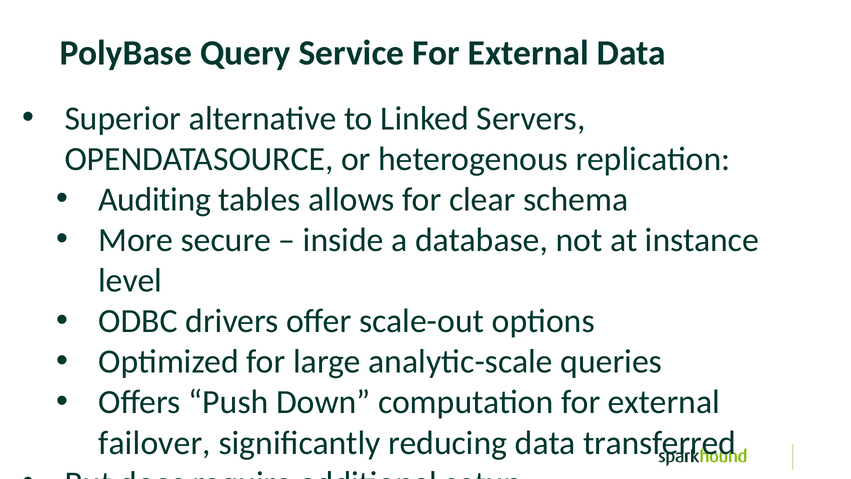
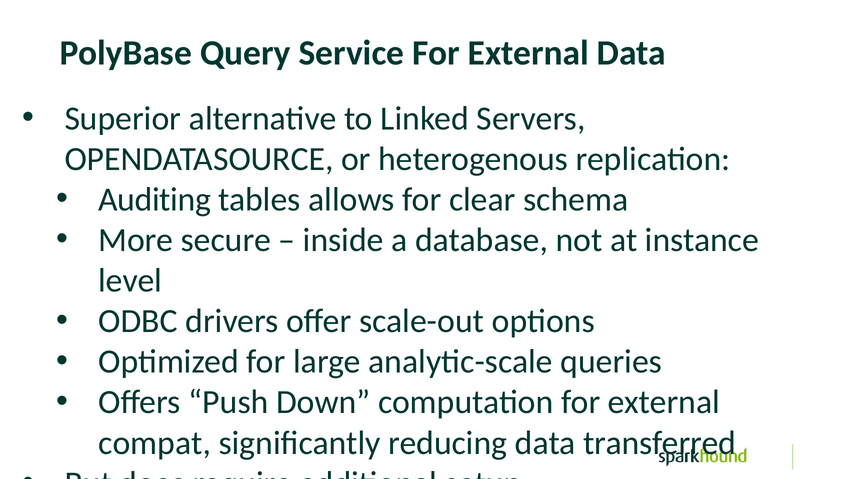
failover: failover -> compat
